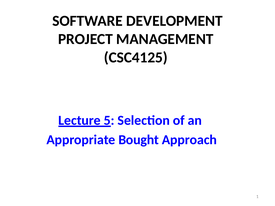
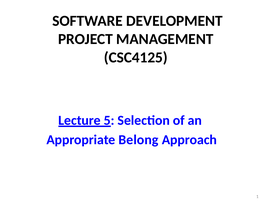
Bought: Bought -> Belong
